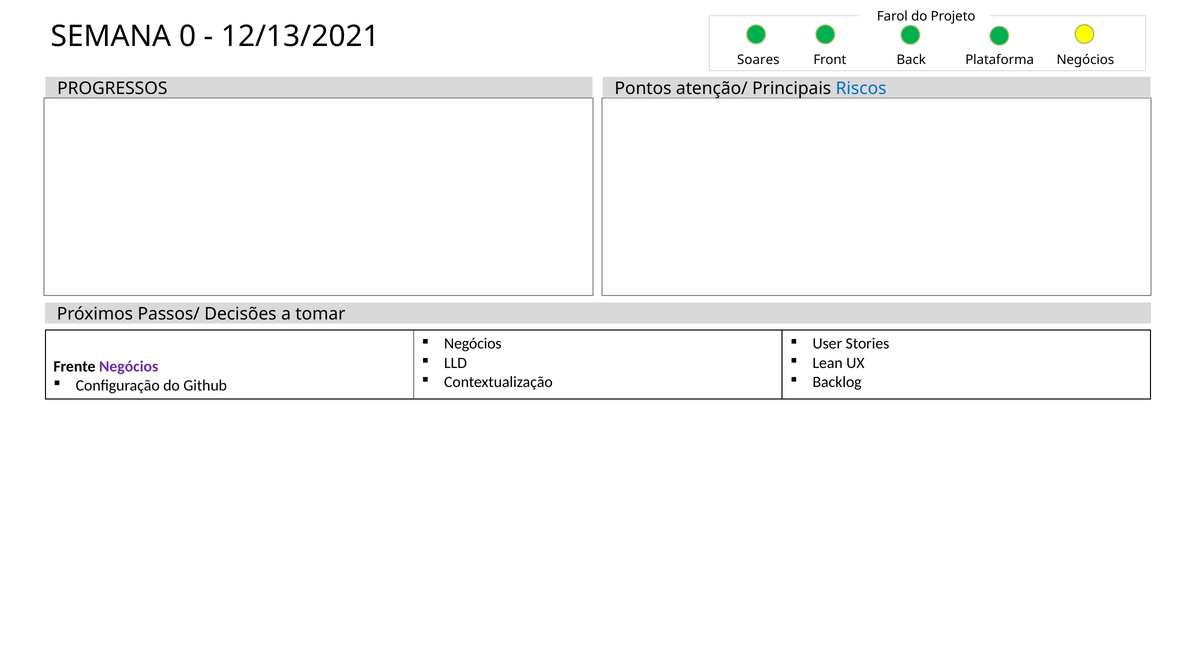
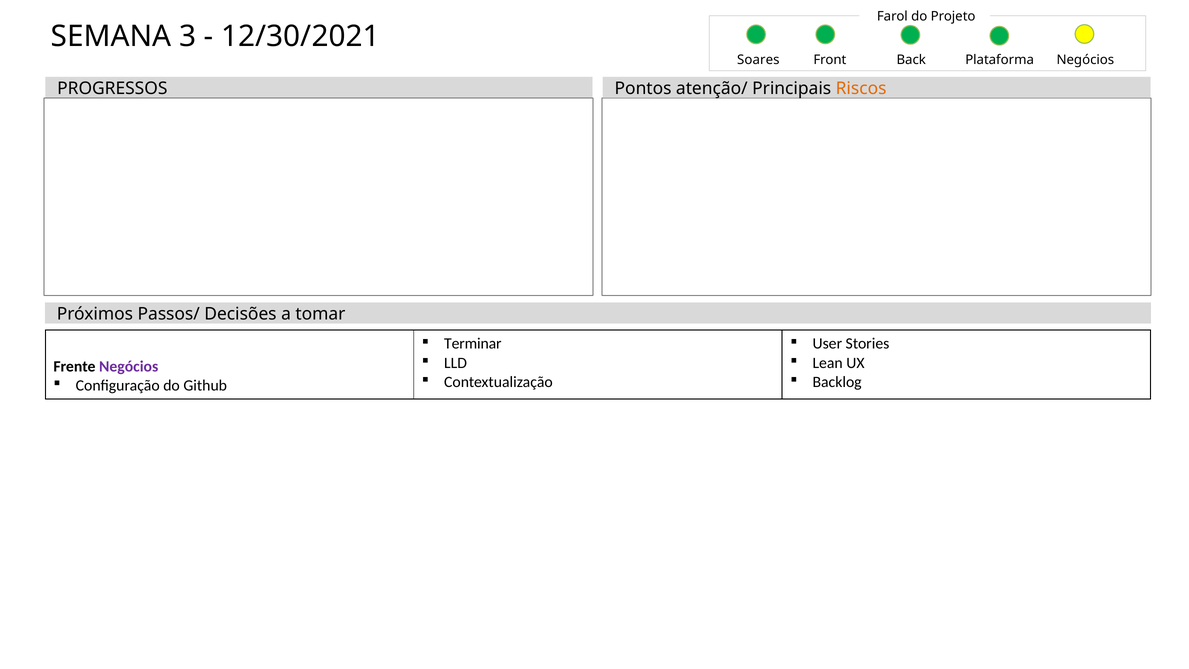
0: 0 -> 3
12/13/2021: 12/13/2021 -> 12/30/2021
Riscos colour: blue -> orange
Negócios at (473, 344): Negócios -> Terminar
